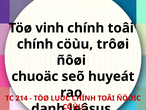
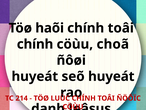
vinh: vinh -> haõi
trôøi: trôøi -> choã
chuoäc at (35, 76): chuoäc -> huyeát
